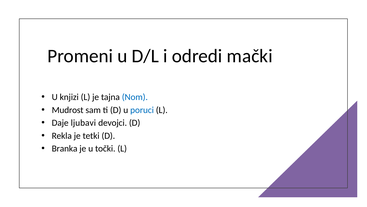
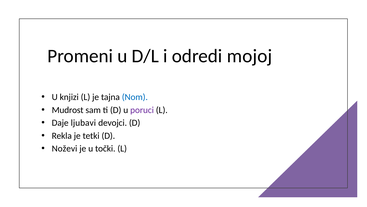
mački: mački -> mojoj
poruci colour: blue -> purple
Branka: Branka -> Noževi
